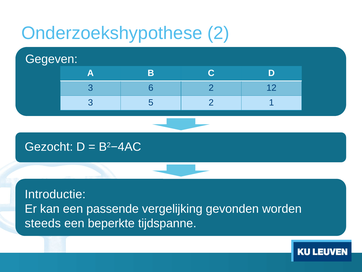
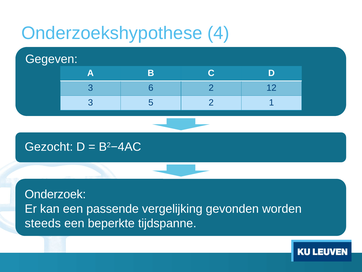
Onderzoekshypothese 2: 2 -> 4
Introductie: Introductie -> Onderzoek
